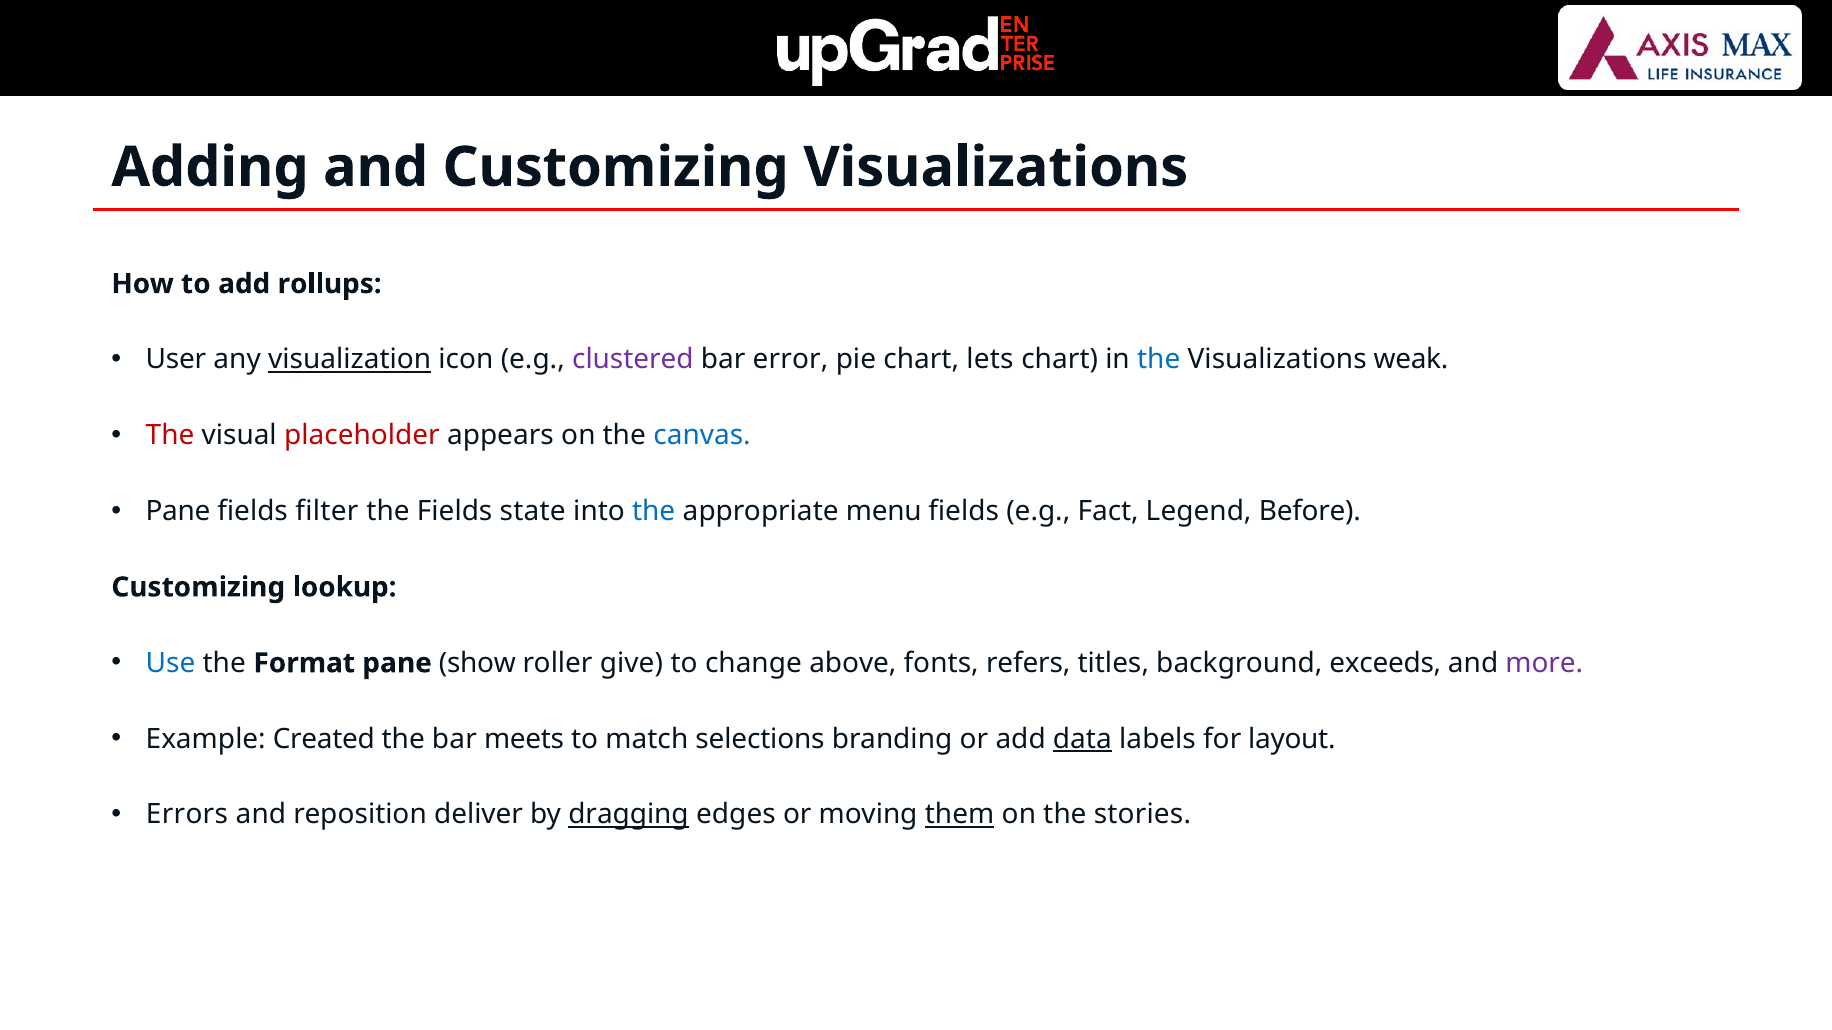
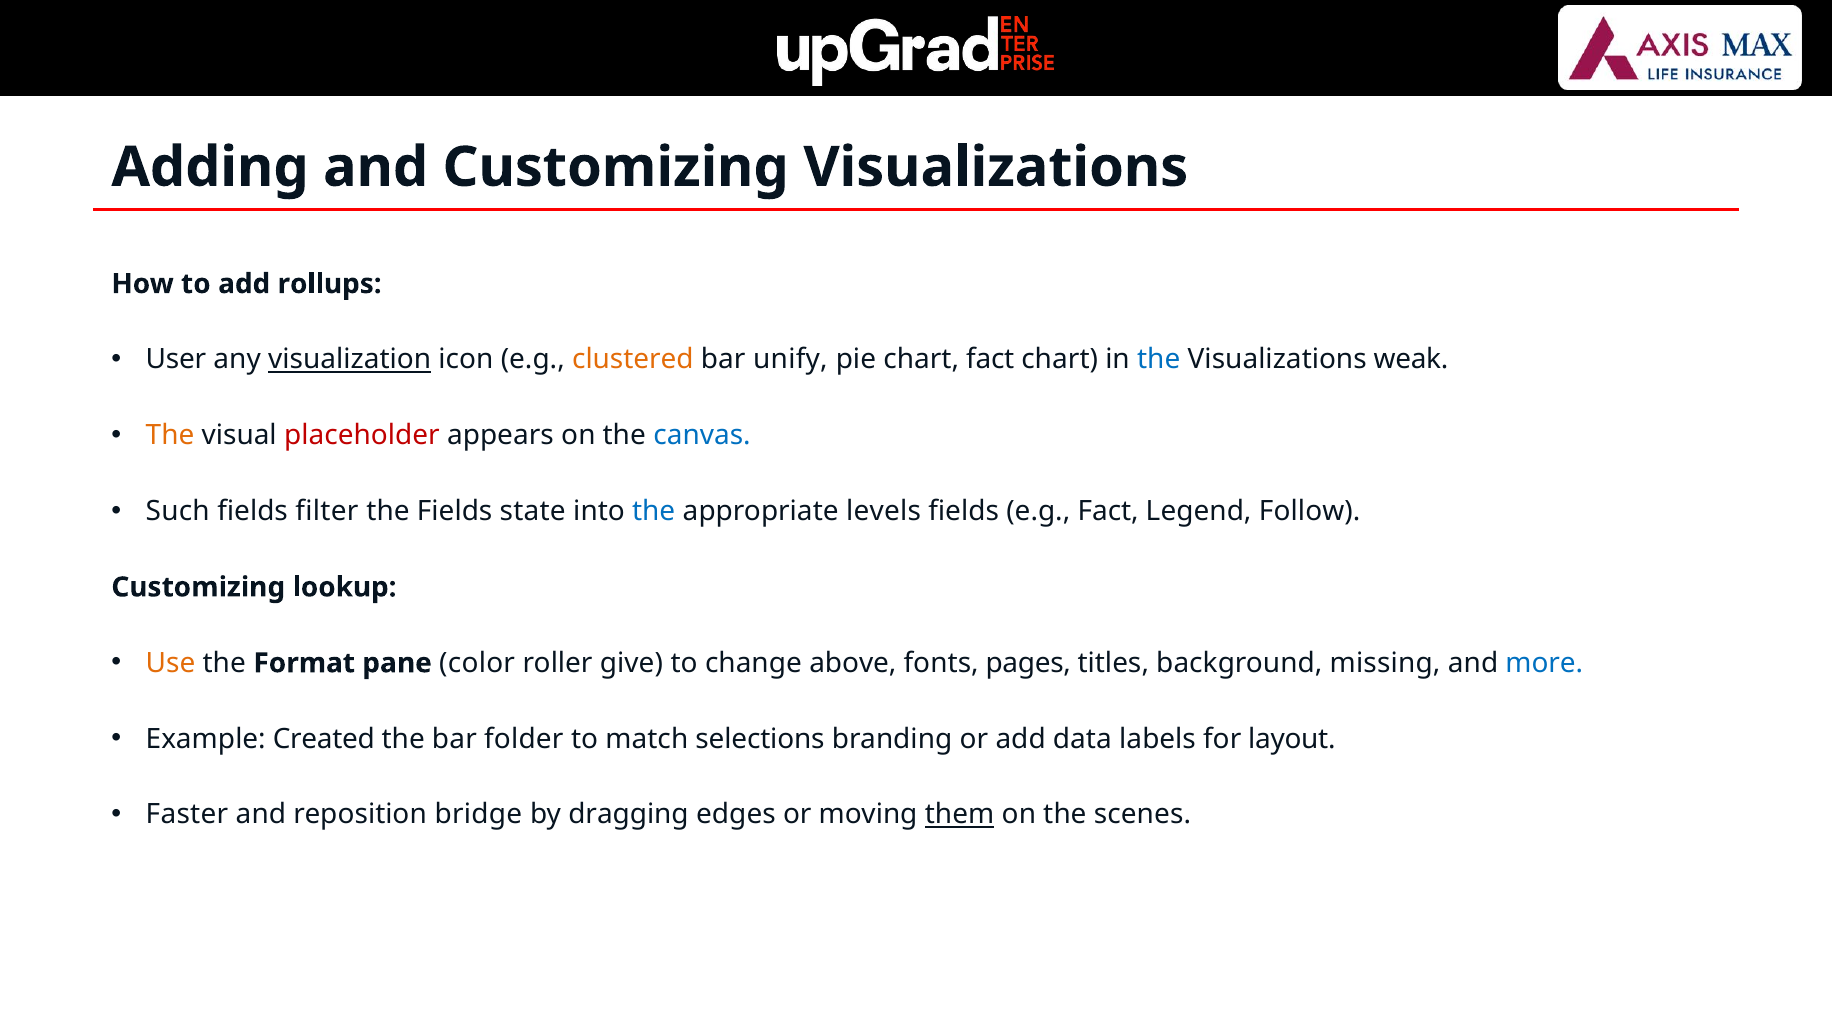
clustered colour: purple -> orange
error: error -> unify
chart lets: lets -> fact
The at (170, 436) colour: red -> orange
Pane at (178, 512): Pane -> Such
menu: menu -> levels
Before: Before -> Follow
Use colour: blue -> orange
show: show -> color
refers: refers -> pages
exceeds: exceeds -> missing
more colour: purple -> blue
meets: meets -> folder
data underline: present -> none
Errors: Errors -> Faster
deliver: deliver -> bridge
dragging underline: present -> none
stories: stories -> scenes
